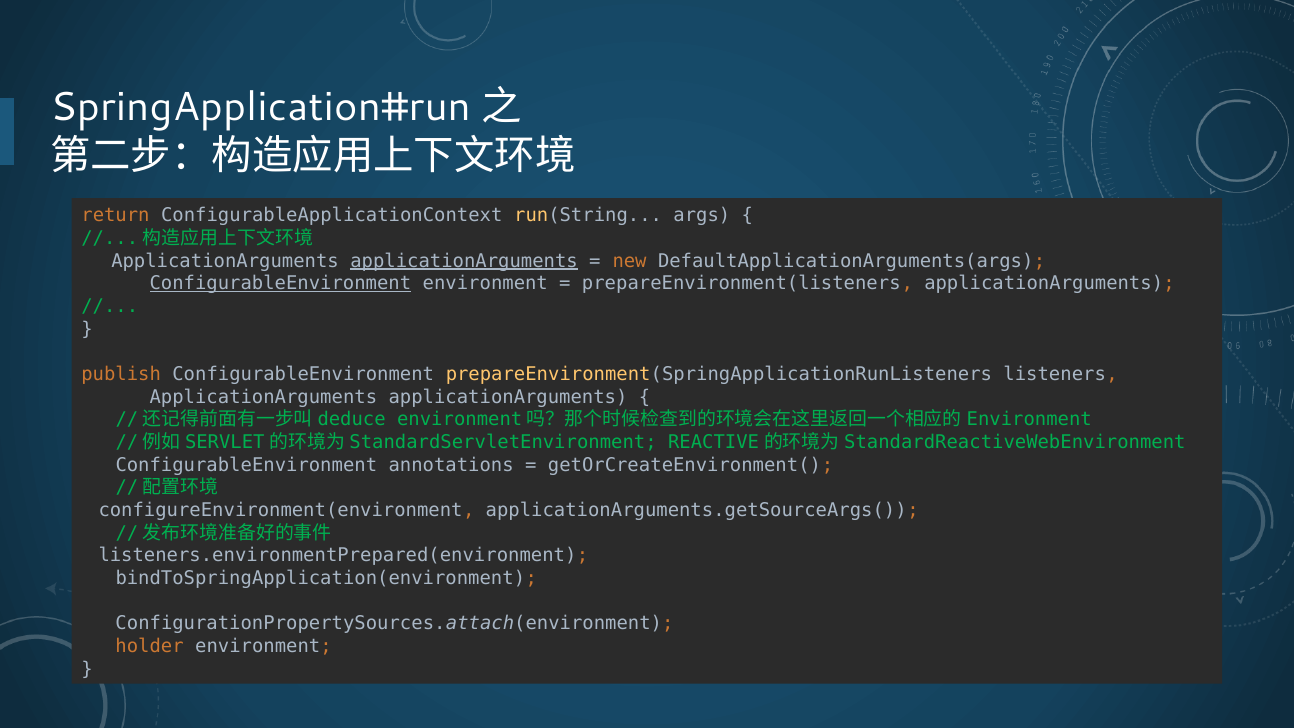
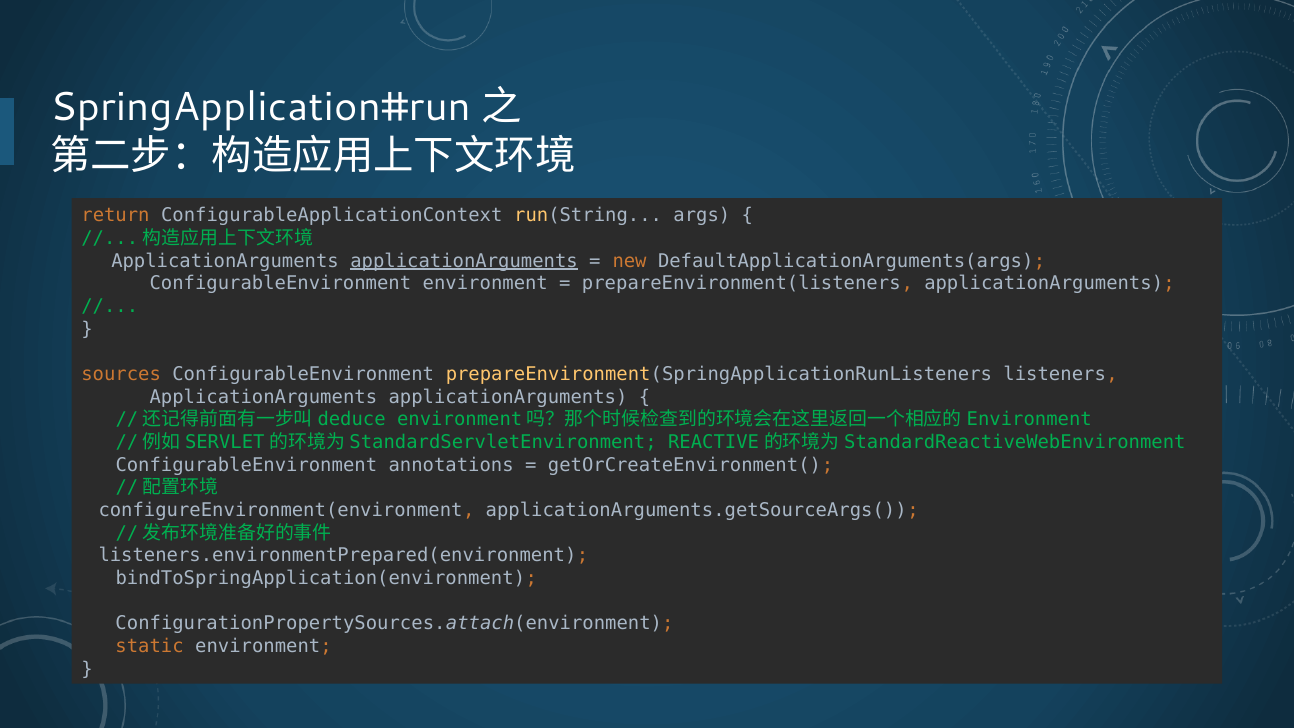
ConfigurableEnvironment at (280, 284) underline: present -> none
publish: publish -> sources
holder: holder -> static
